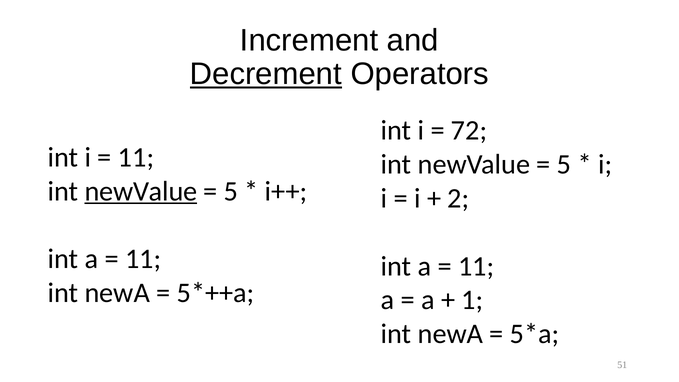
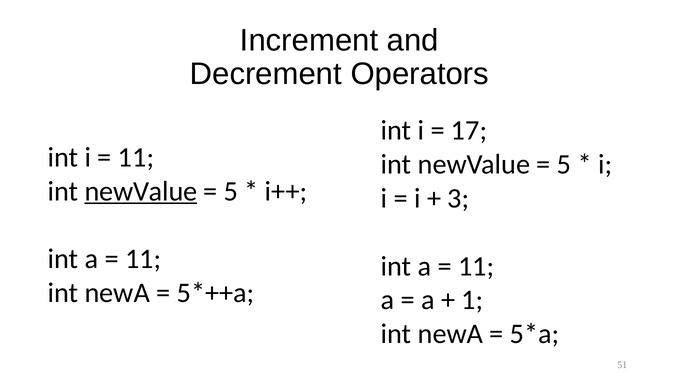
Decrement underline: present -> none
72: 72 -> 17
2: 2 -> 3
